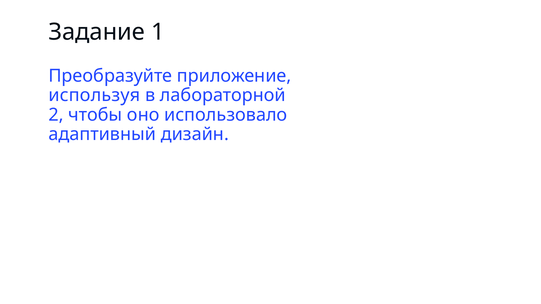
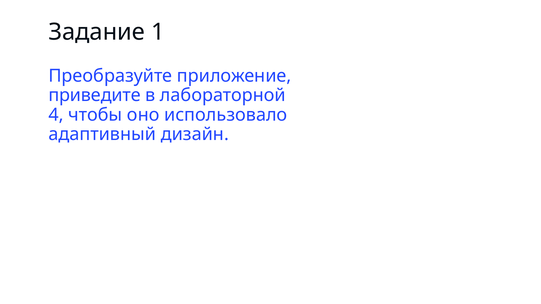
используя: используя -> приведите
2: 2 -> 4
